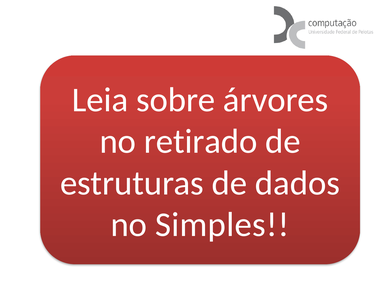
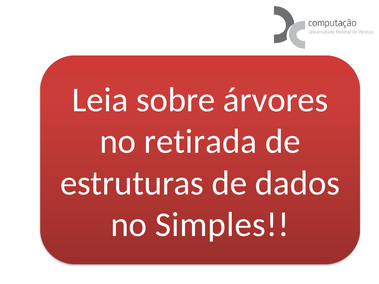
retirado: retirado -> retirada
